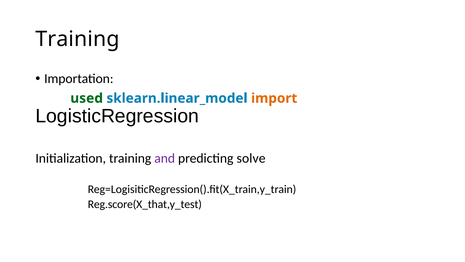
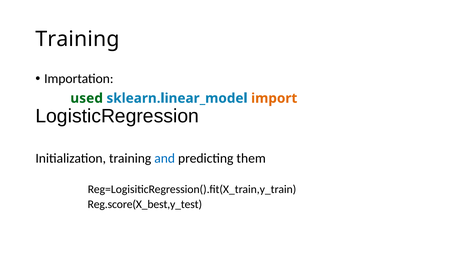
and colour: purple -> blue
solve: solve -> them
Reg.score(X_that,y_test: Reg.score(X_that,y_test -> Reg.score(X_best,y_test
